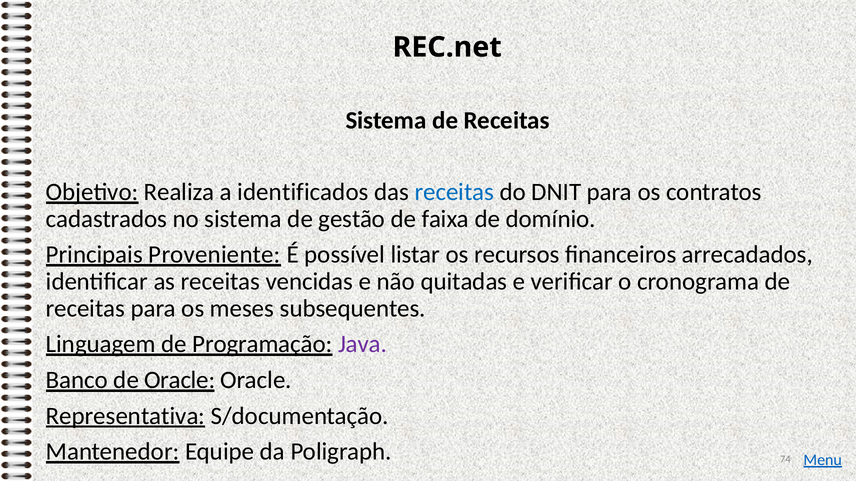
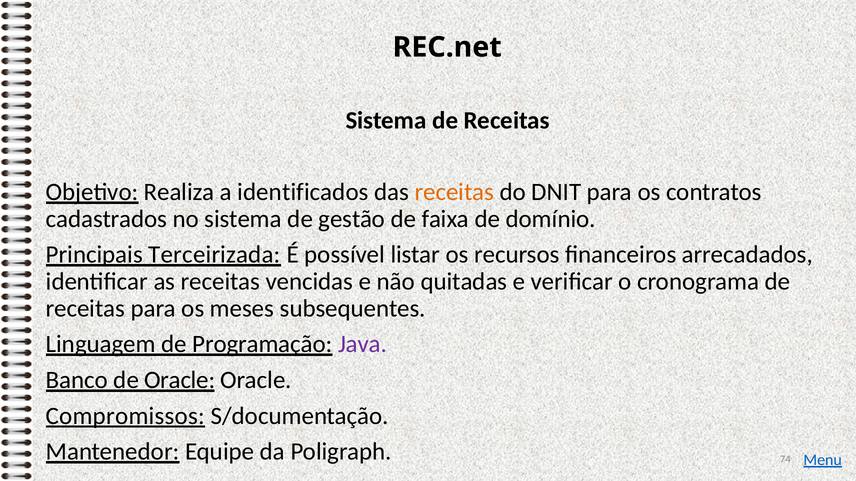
receitas at (454, 192) colour: blue -> orange
Proveniente: Proveniente -> Terceirizada
Representativa: Representativa -> Compromissos
